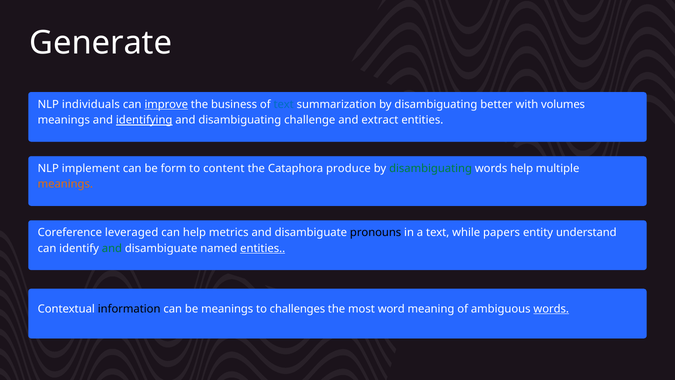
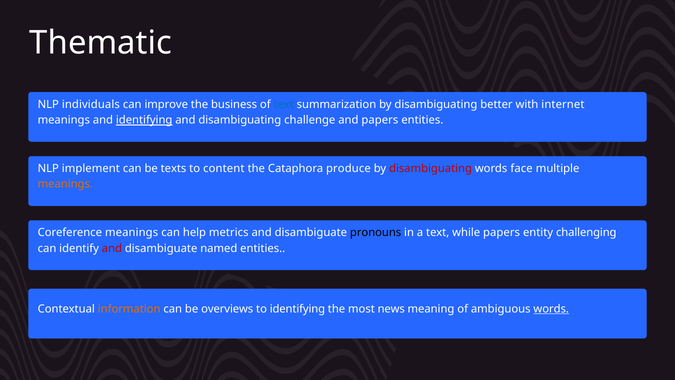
Generate: Generate -> Thematic
improve underline: present -> none
volumes: volumes -> internet
and extract: extract -> papers
form: form -> texts
disambiguating at (431, 168) colour: green -> red
words help: help -> face
Coreference leveraged: leveraged -> meanings
understand: understand -> challenging
and at (112, 248) colour: green -> red
entities at (263, 248) underline: present -> none
information colour: black -> orange
be meanings: meanings -> overviews
to challenges: challenges -> identifying
word: word -> news
